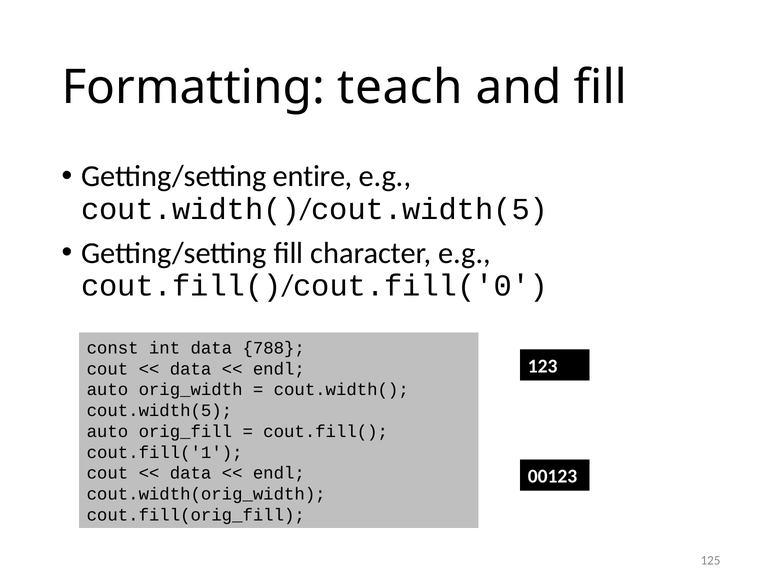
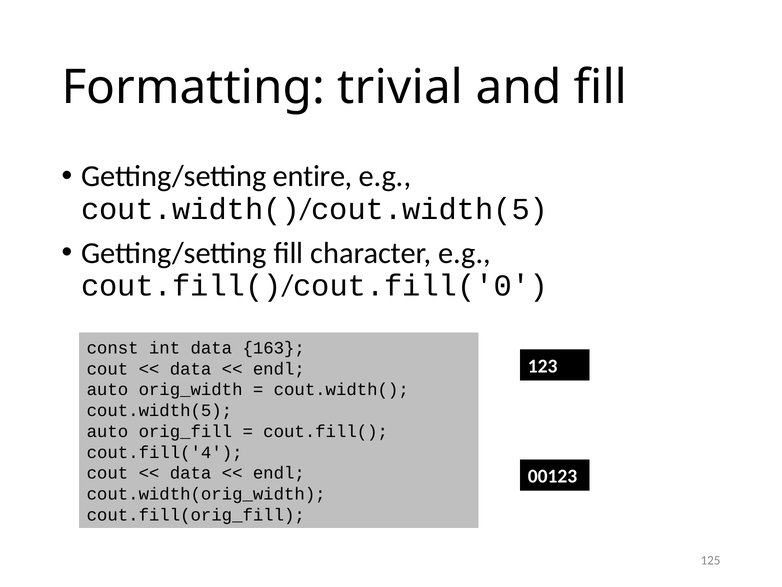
teach: teach -> trivial
788: 788 -> 163
cout.fill('1: cout.fill('1 -> cout.fill('4
